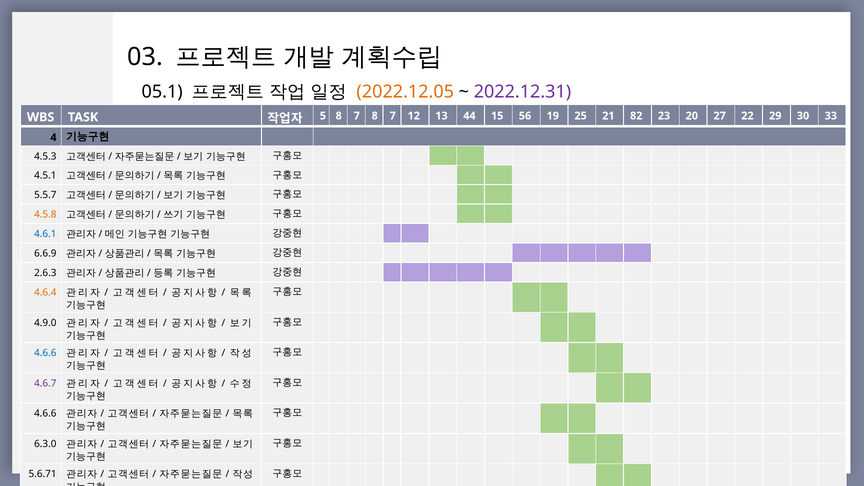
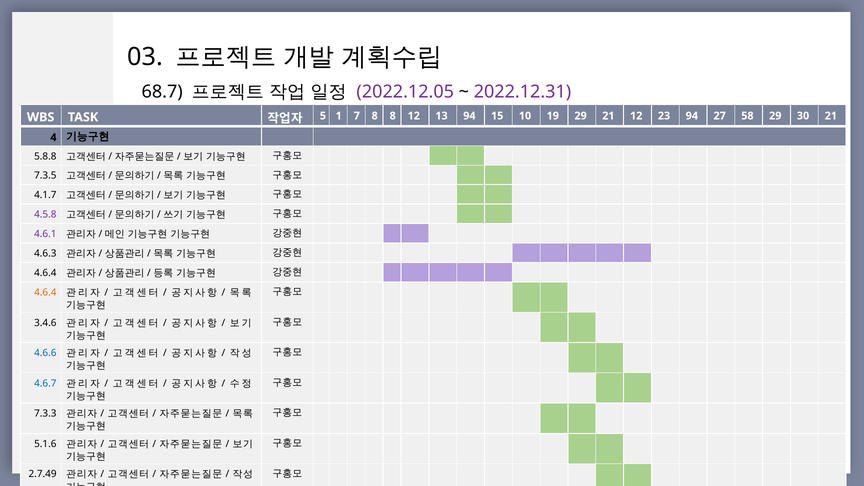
05.1: 05.1 -> 68.7
2022.12.05 colour: orange -> purple
5 8: 8 -> 1
7 8 7: 7 -> 8
13 44: 44 -> 94
56: 56 -> 10
19 25: 25 -> 29
21 82: 82 -> 12
23 20: 20 -> 94
22: 22 -> 58
30 33: 33 -> 21
4.5.3: 4.5.3 -> 5.8.8
4.5.1: 4.5.1 -> 7.3.5
5.5.7: 5.5.7 -> 4.1.7
4.5.8 colour: orange -> purple
4.6.1 colour: blue -> purple
6.6.9: 6.6.9 -> 4.6.3
2.6.3 at (45, 273): 2.6.3 -> 4.6.4
4.9.0: 4.9.0 -> 3.4.6
4.6.7 colour: purple -> blue
4.6.6 at (45, 414): 4.6.6 -> 7.3.3
6.3.0: 6.3.0 -> 5.1.6
5.6.71: 5.6.71 -> 2.7.49
